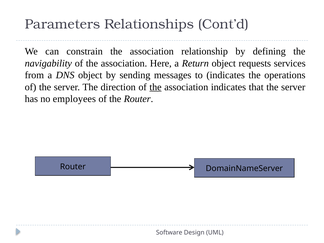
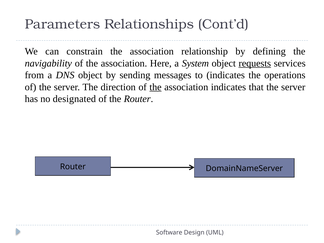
Return: Return -> System
requests underline: none -> present
employees: employees -> designated
